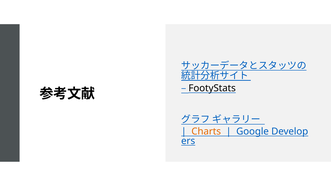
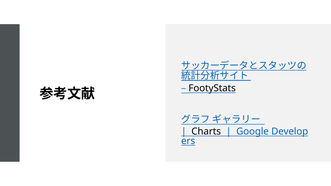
Charts colour: orange -> black
